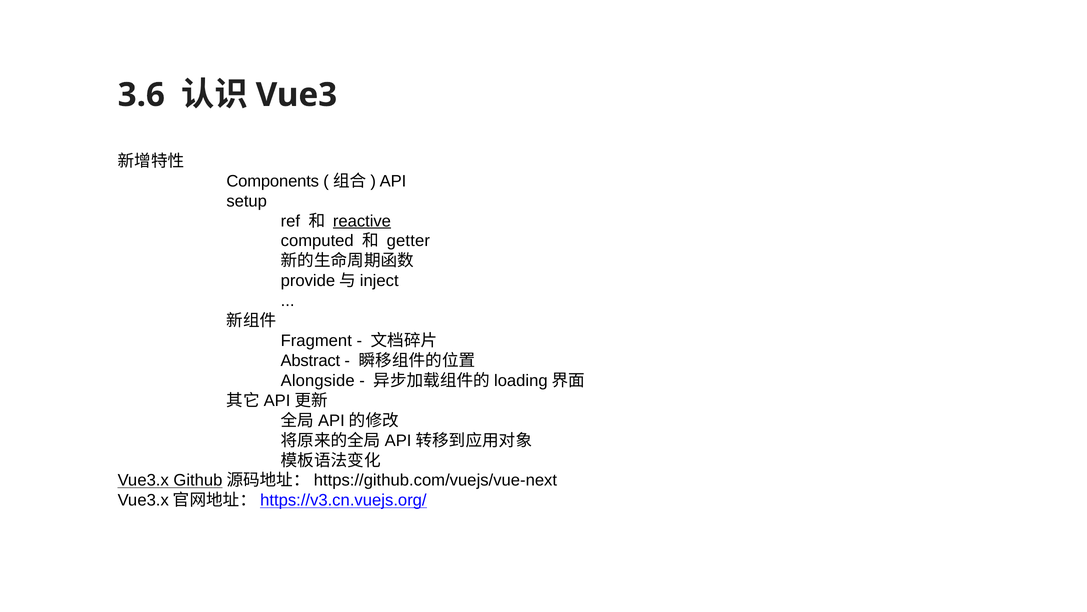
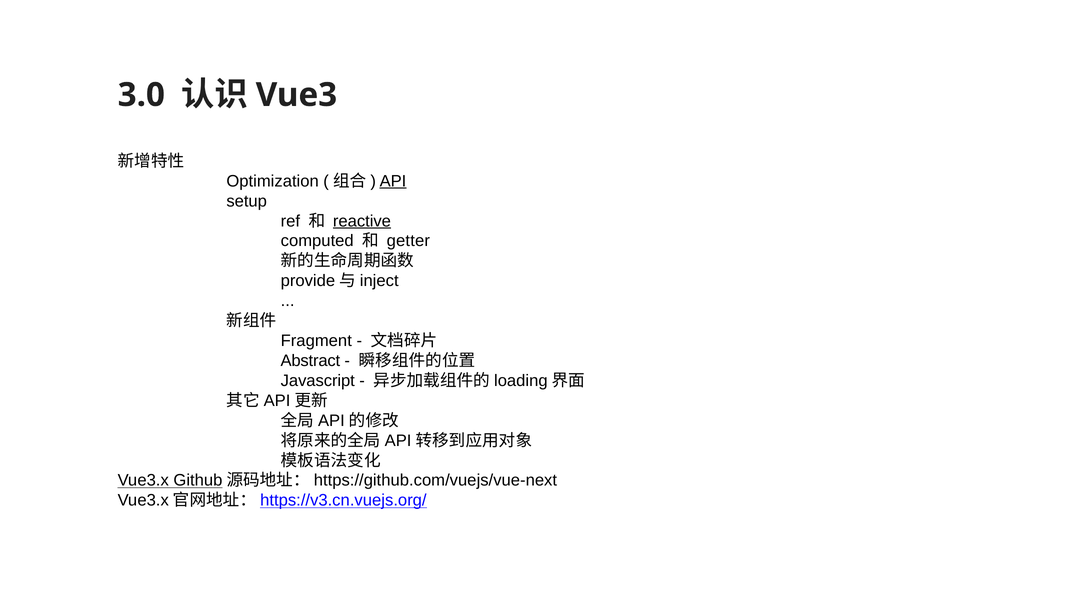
3.6: 3.6 -> 3.0
Components: Components -> Optimization
API underline: none -> present
Alongside: Alongside -> Javascript
